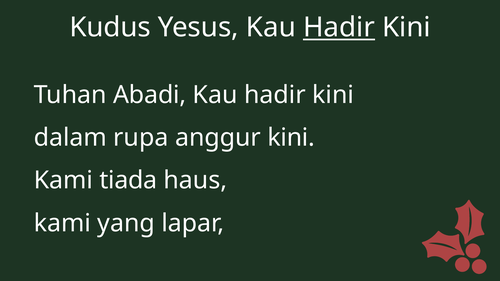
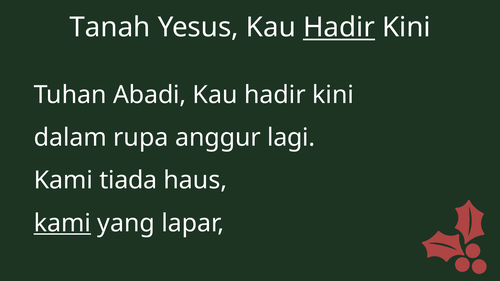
Kudus: Kudus -> Tanah
anggur kini: kini -> lagi
kami at (62, 223) underline: none -> present
